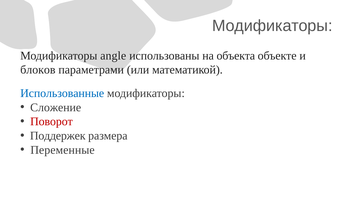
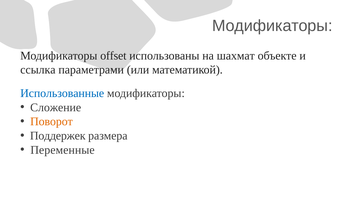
angle: angle -> offset
объекта: объекта -> шахмат
блоков: блоков -> ссылка
Поворот colour: red -> orange
